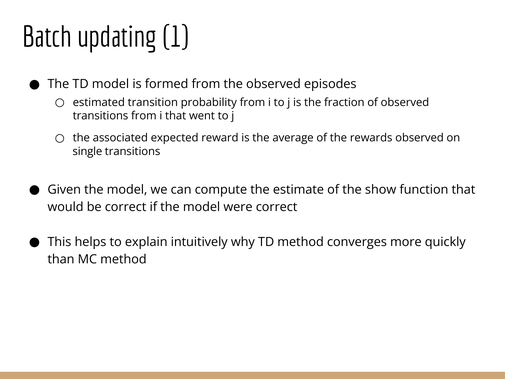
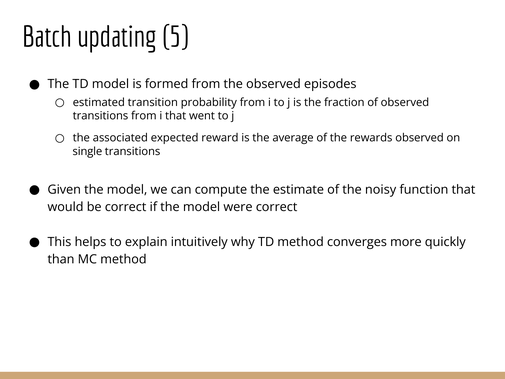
1: 1 -> 5
show: show -> noisy
